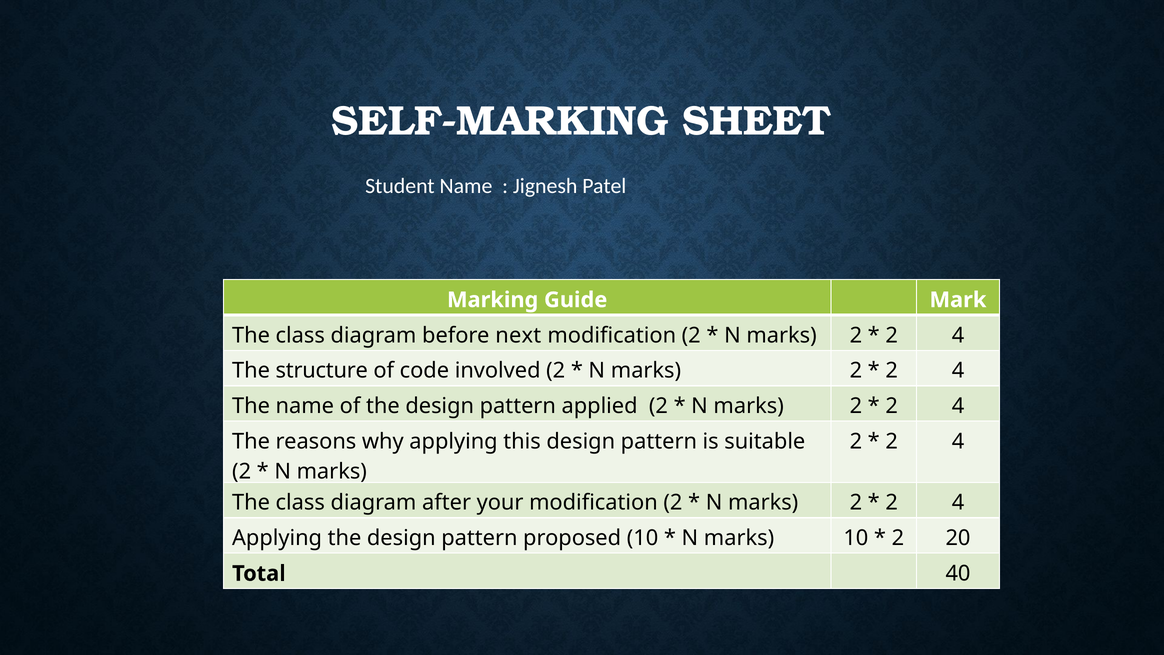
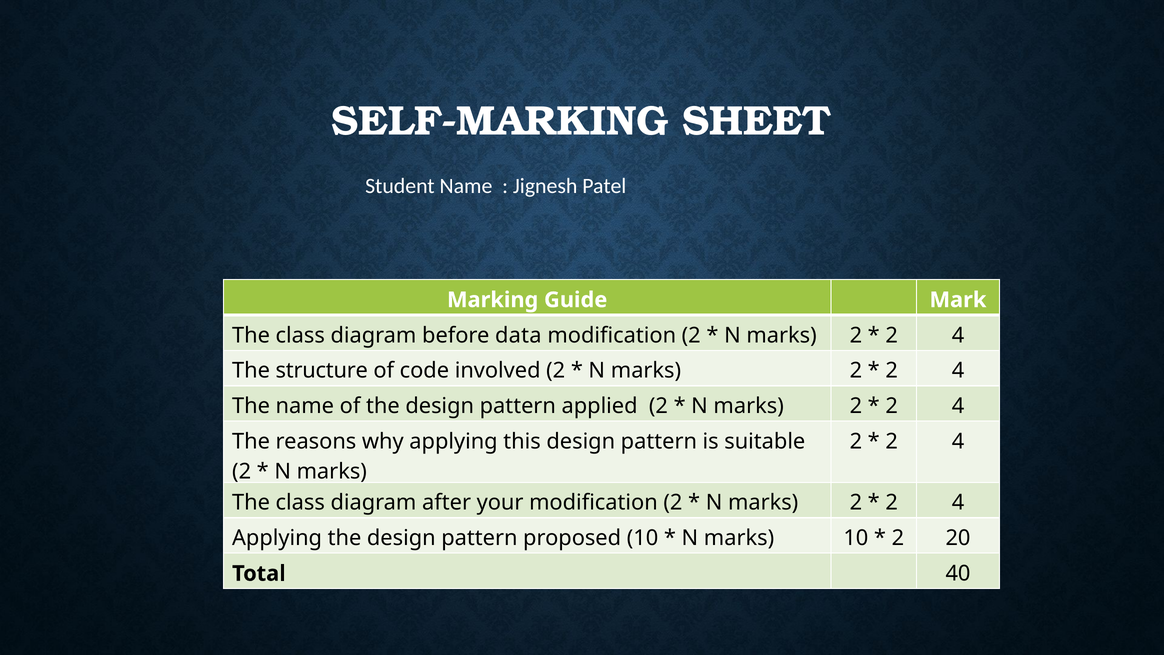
next: next -> data
